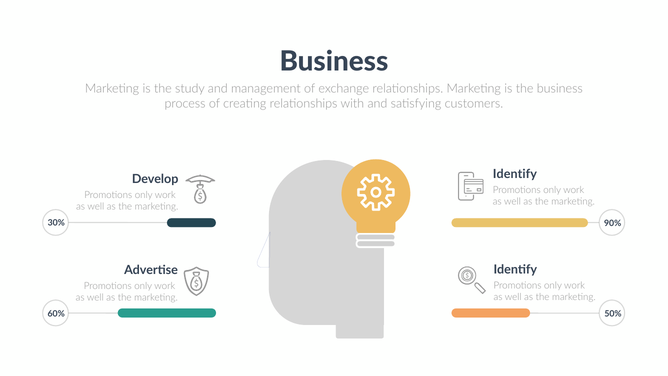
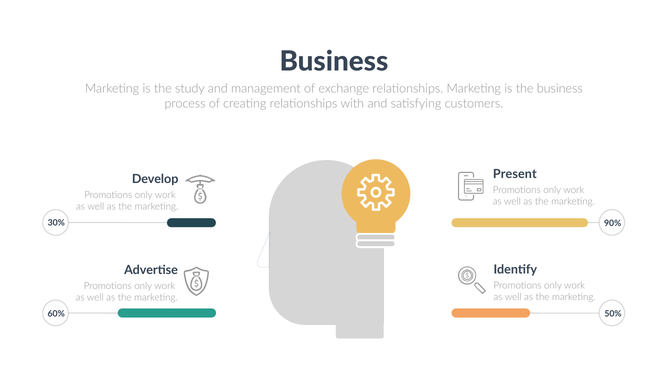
Identify at (515, 174): Identify -> Present
